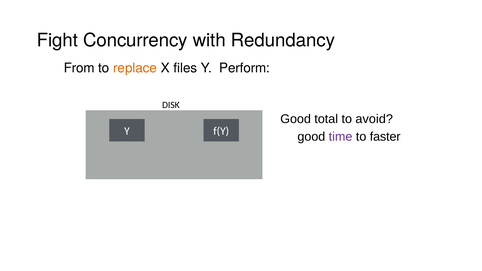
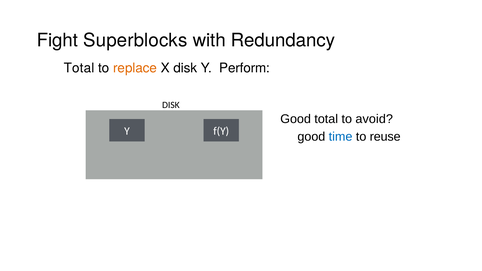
Concurrency: Concurrency -> Superblocks
From at (79, 68): From -> Total
X files: files -> disk
time colour: purple -> blue
faster: faster -> reuse
